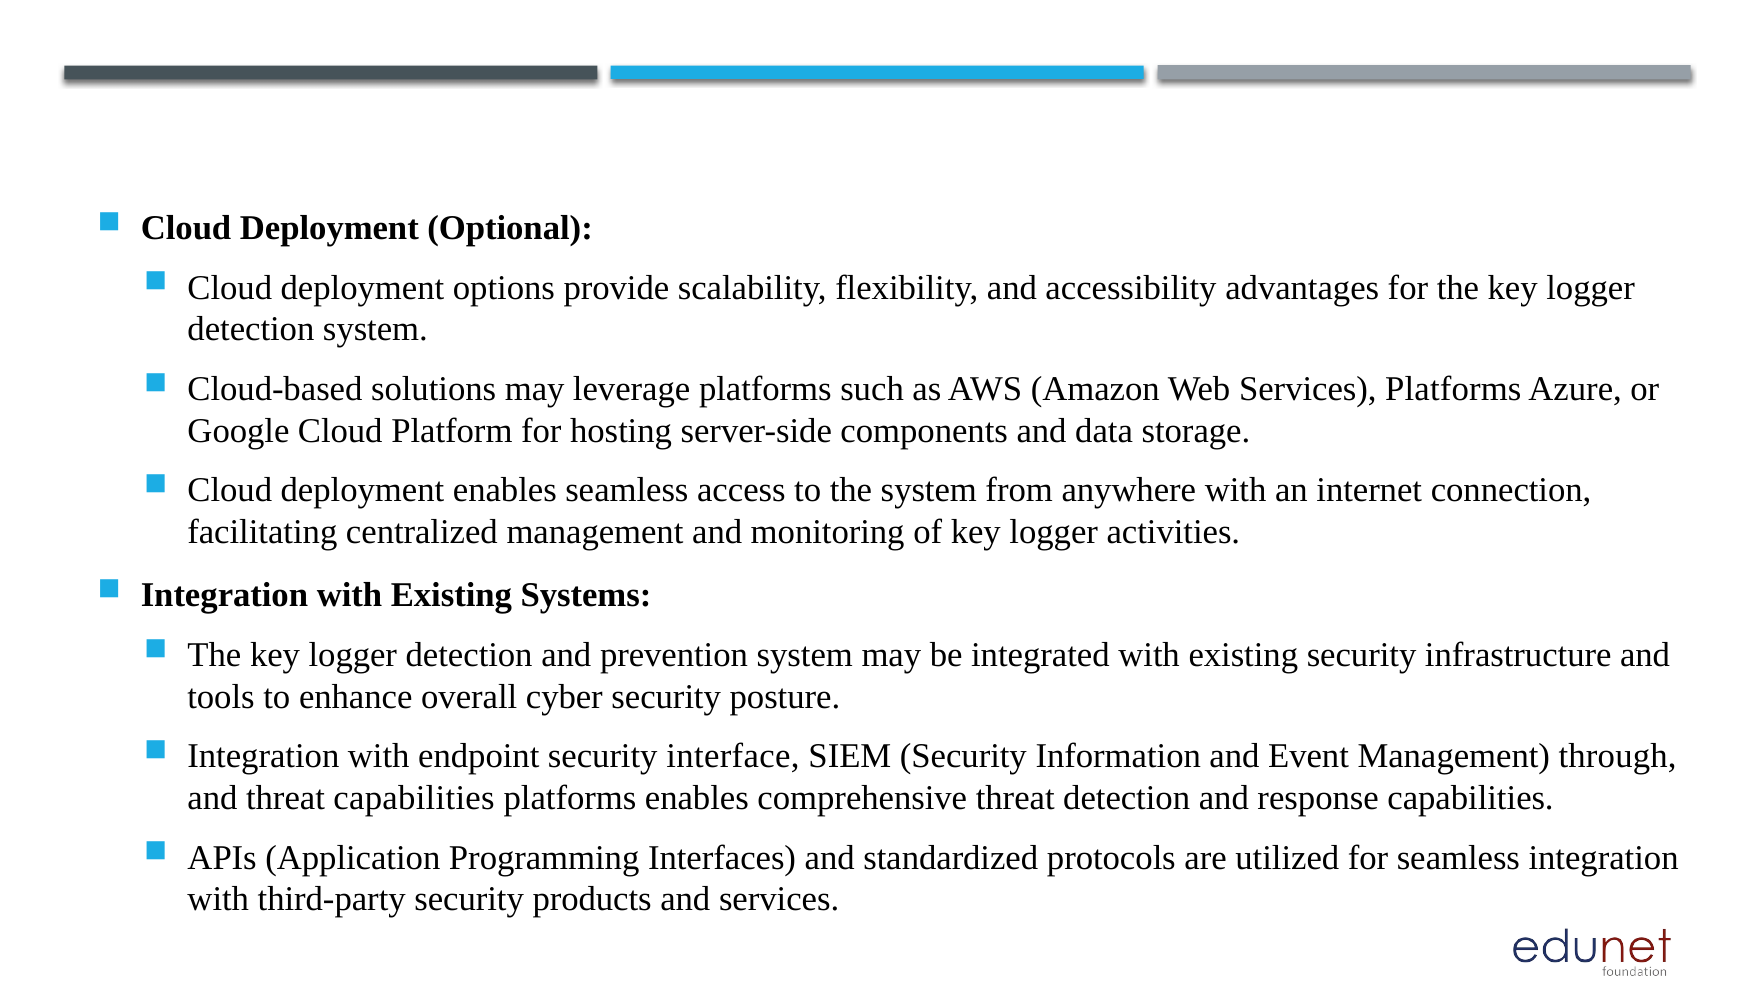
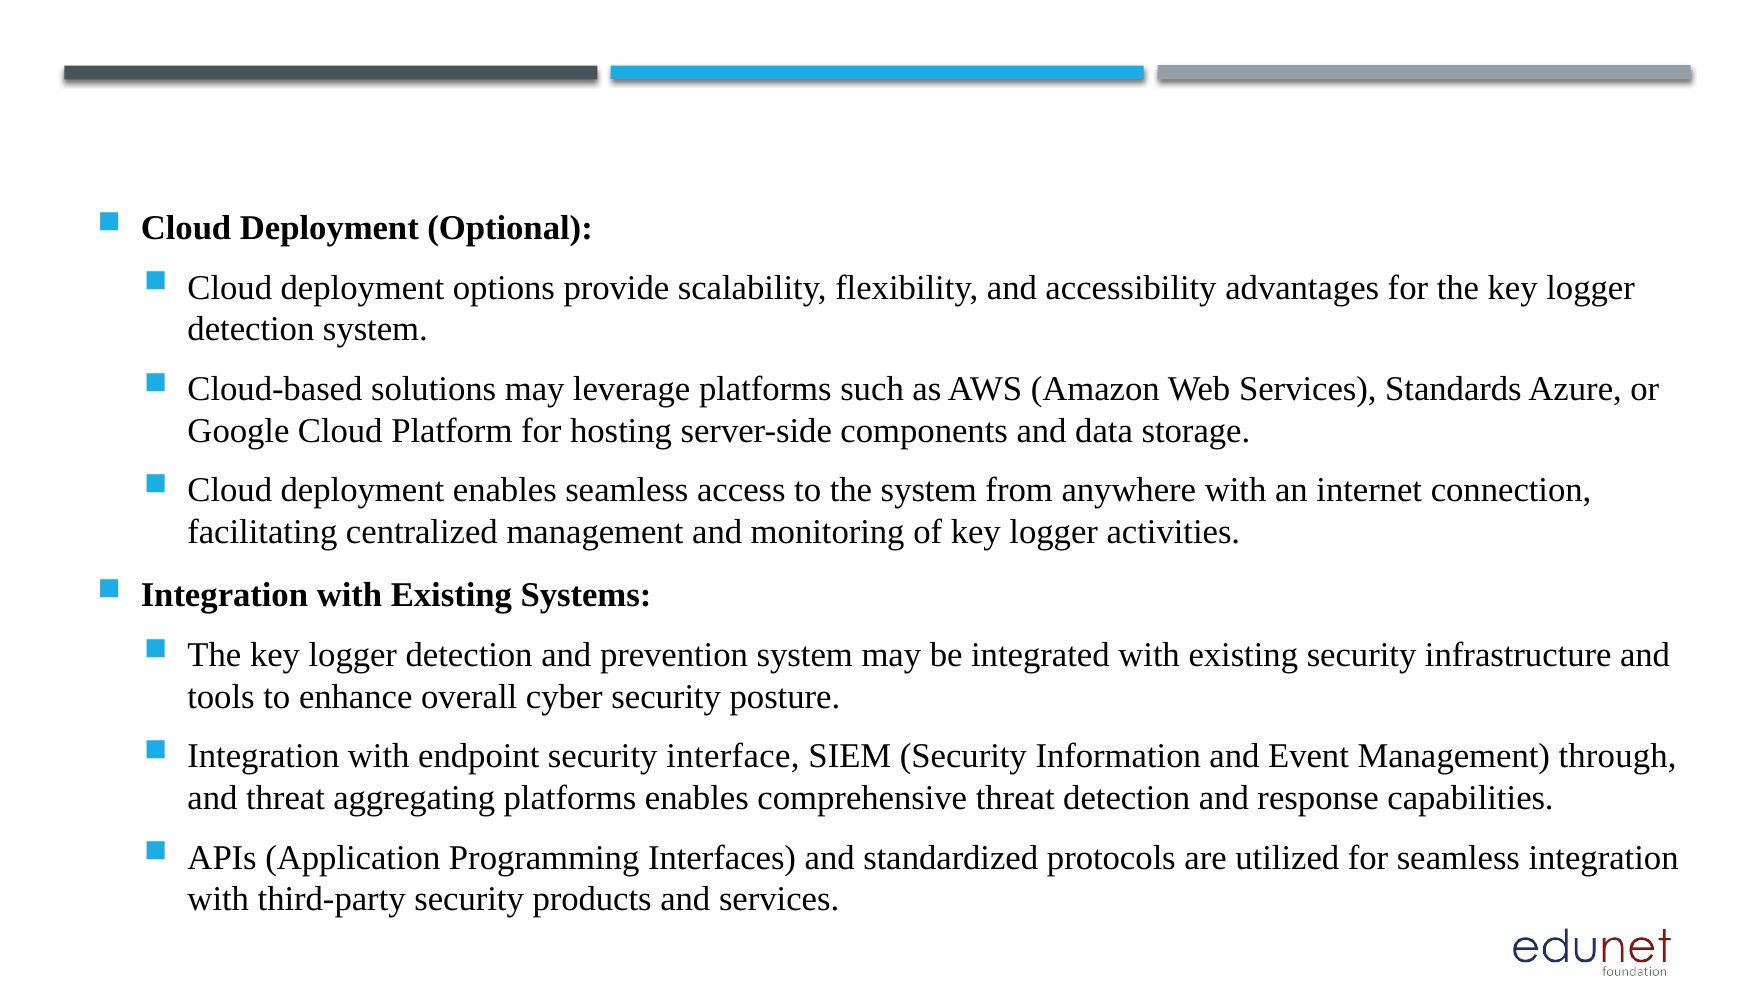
Services Platforms: Platforms -> Standards
threat capabilities: capabilities -> aggregating
